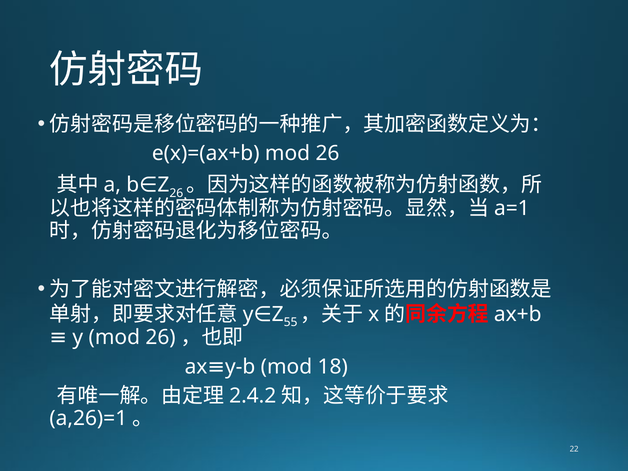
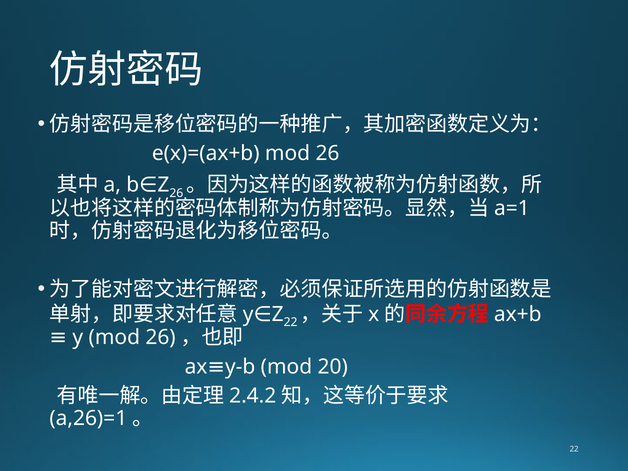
55 at (291, 322): 55 -> 22
18: 18 -> 20
